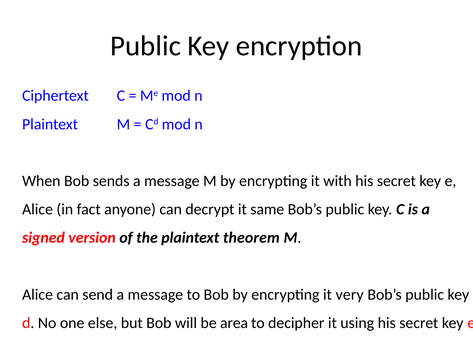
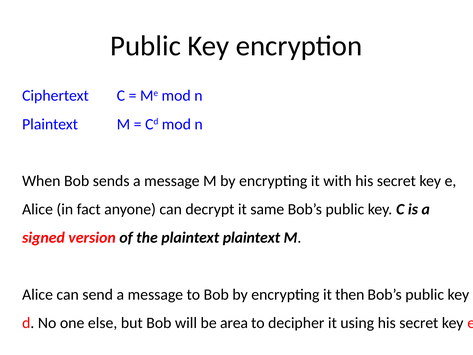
plaintext theorem: theorem -> plaintext
very: very -> then
